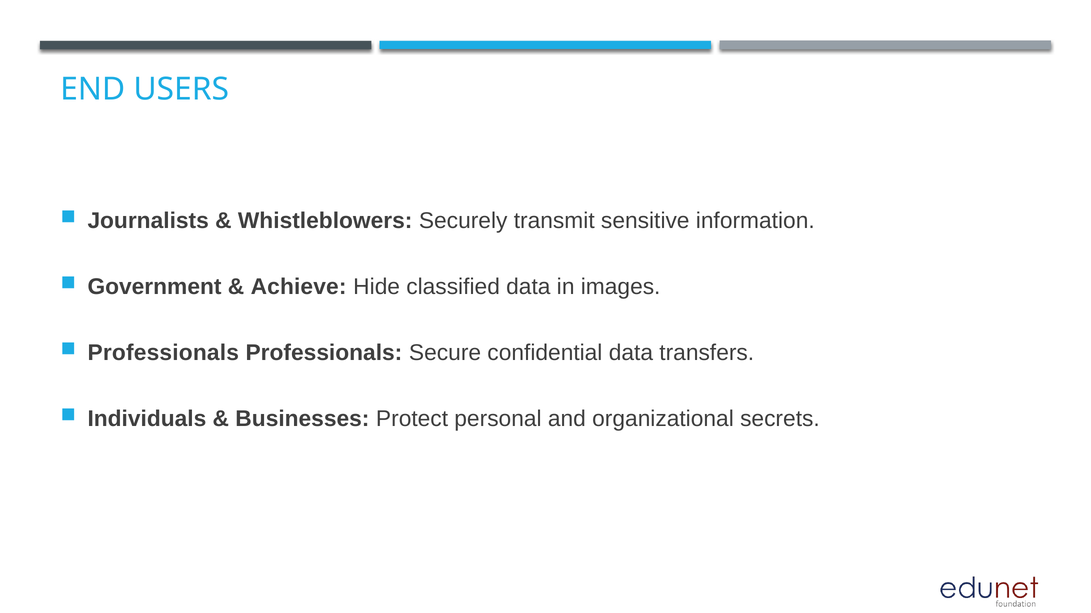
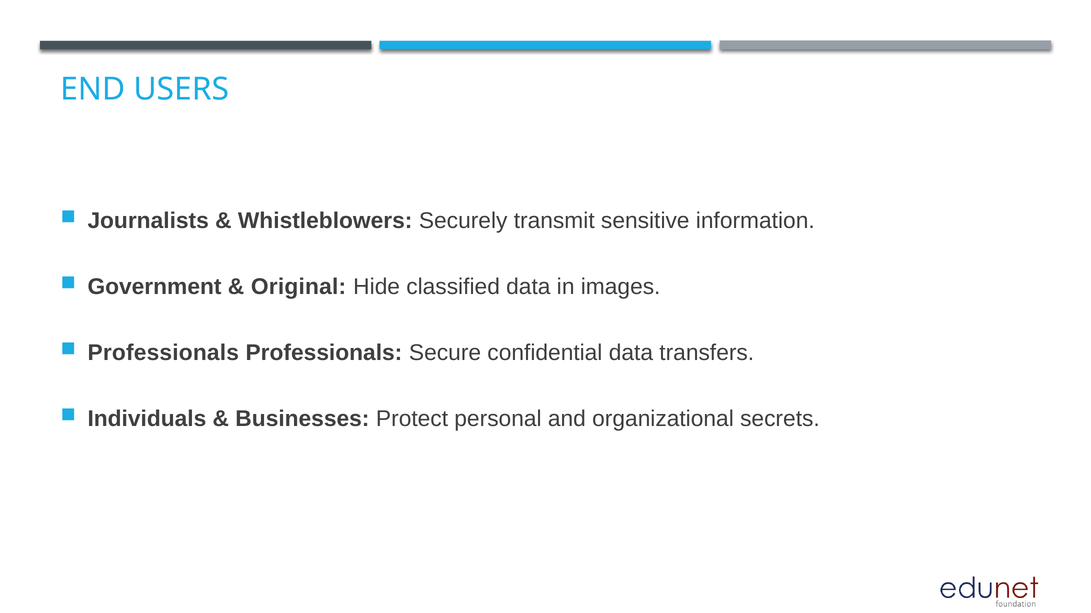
Achieve: Achieve -> Original
